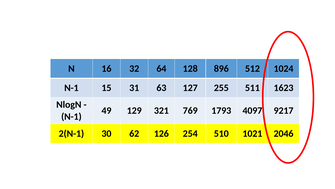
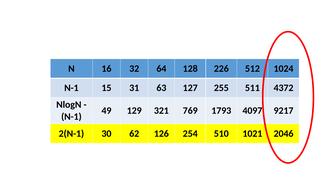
896: 896 -> 226
1623: 1623 -> 4372
